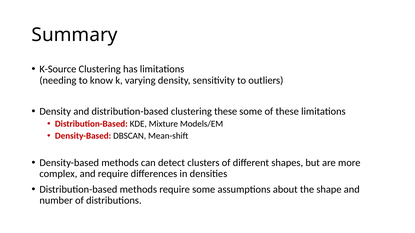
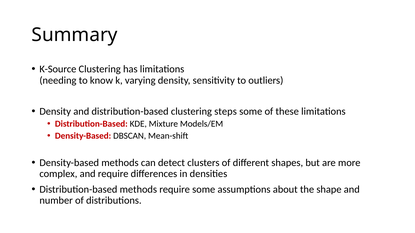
clustering these: these -> steps
